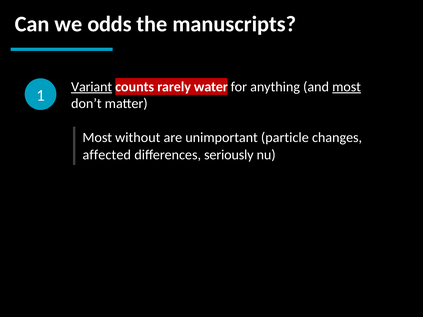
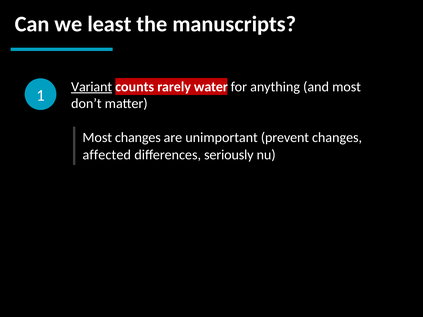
odds: odds -> least
most at (347, 87) underline: present -> none
Most without: without -> changes
particle: particle -> prevent
